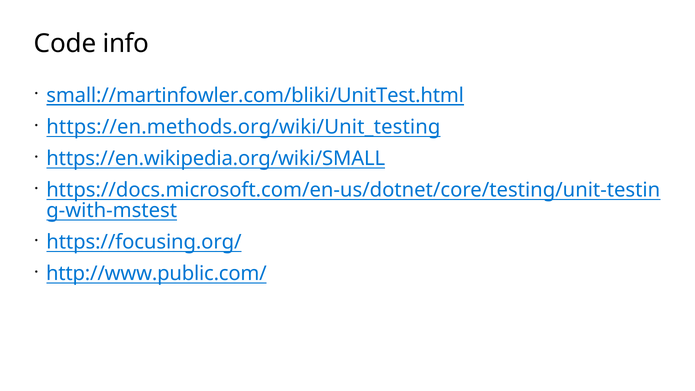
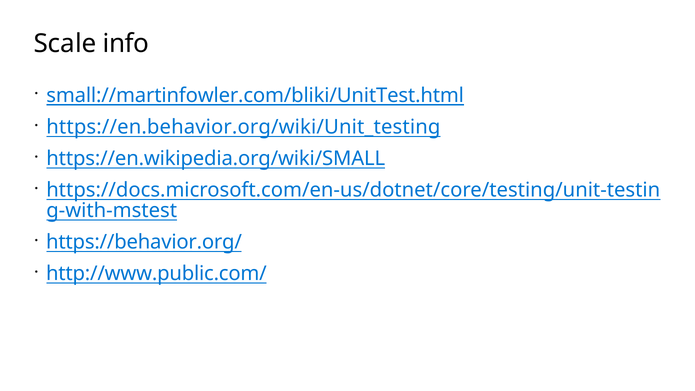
Code: Code -> Scale
https://en.methods.org/wiki/Unit_testing: https://en.methods.org/wiki/Unit_testing -> https://en.behavior.org/wiki/Unit_testing
https://focusing.org/: https://focusing.org/ -> https://behavior.org/
